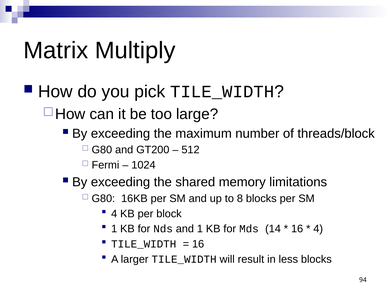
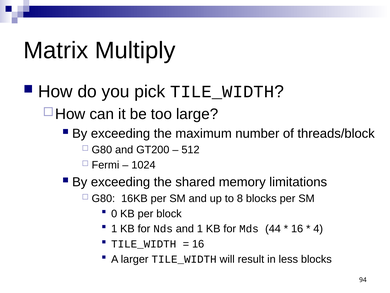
4 at (114, 213): 4 -> 0
14: 14 -> 44
